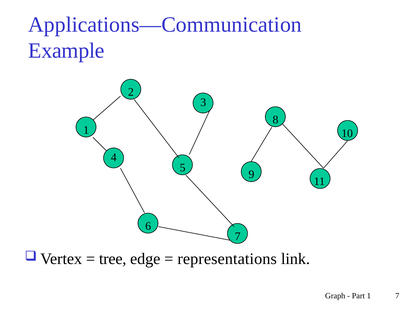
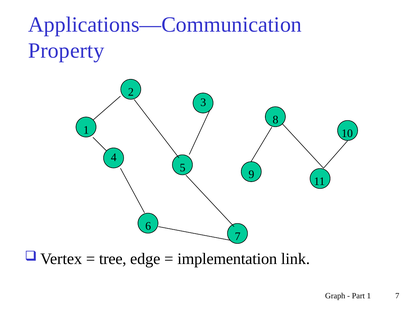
Example: Example -> Property
representations: representations -> implementation
